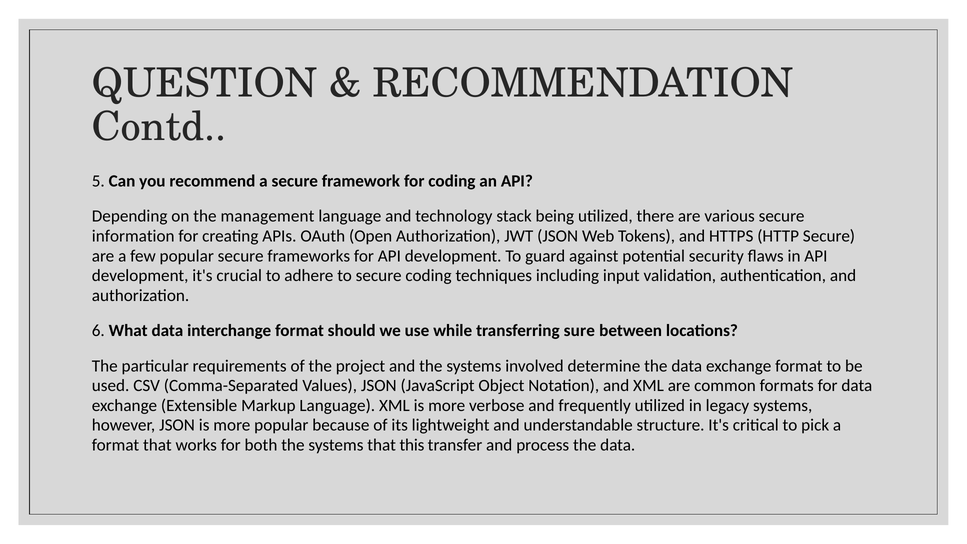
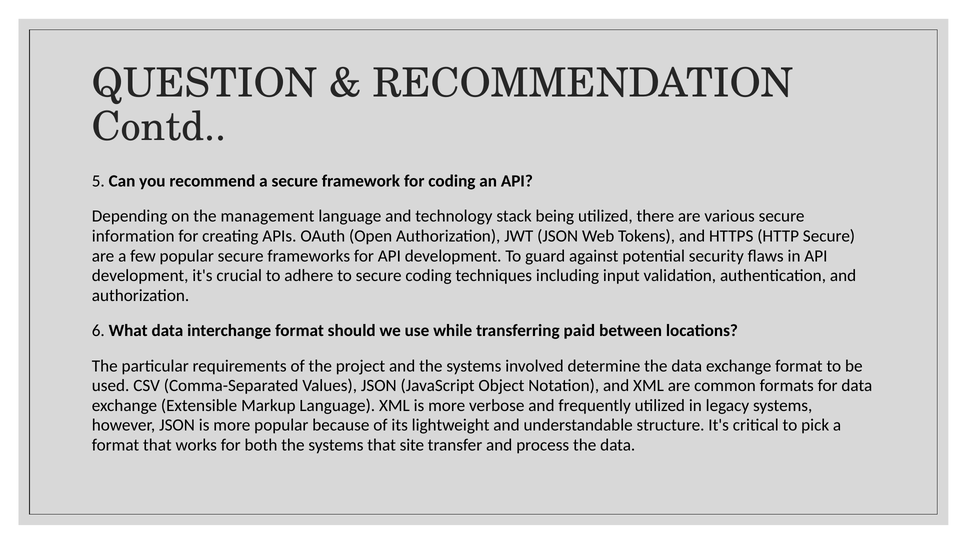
sure: sure -> paid
this: this -> site
